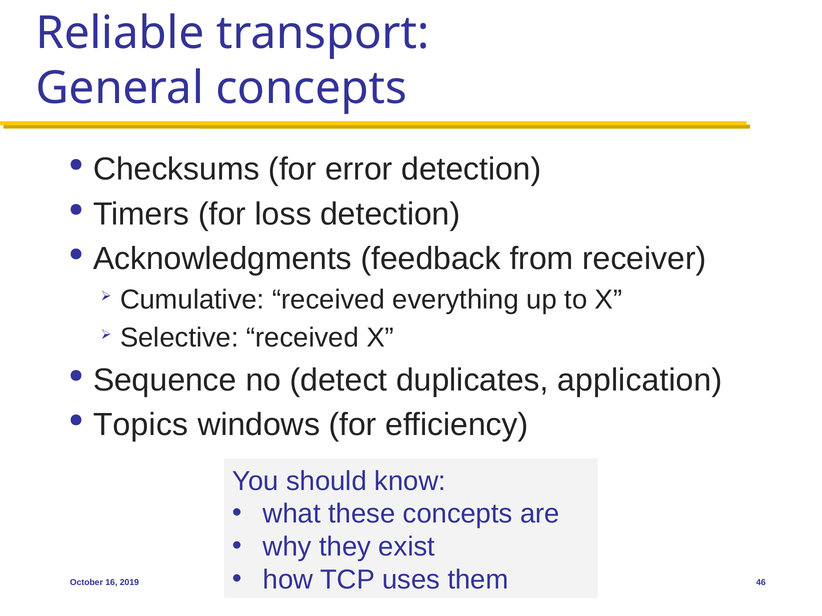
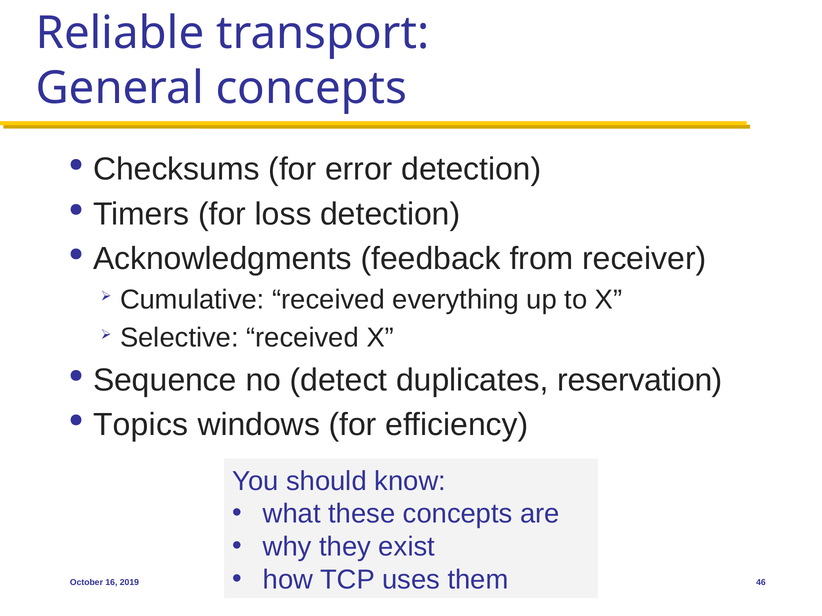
application: application -> reservation
